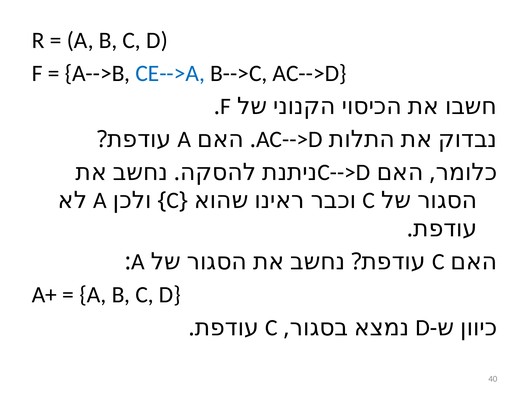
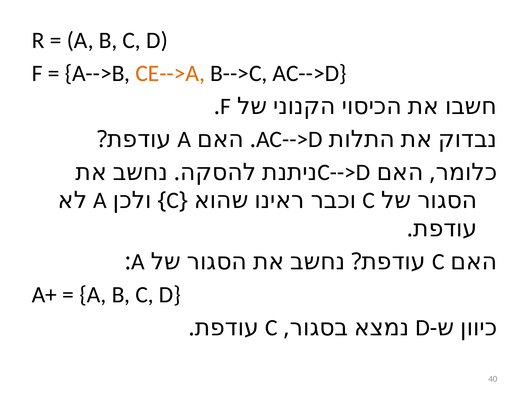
CE-->A colour: blue -> orange
